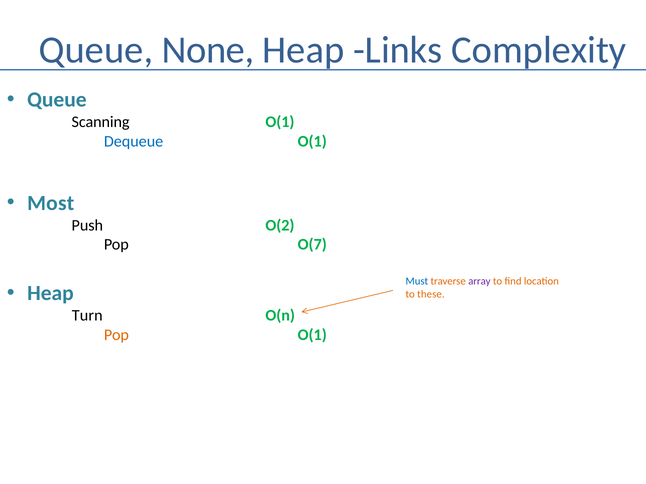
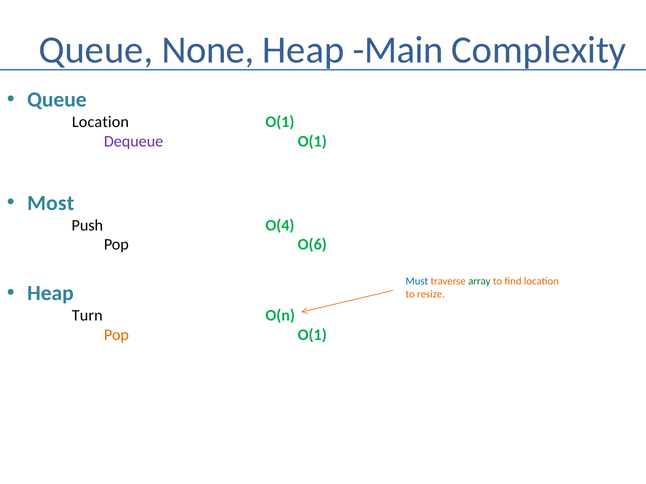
Links: Links -> Main
Scanning at (101, 122): Scanning -> Location
Dequeue colour: blue -> purple
O(2: O(2 -> O(4
O(7: O(7 -> O(6
array colour: purple -> green
these: these -> resize
